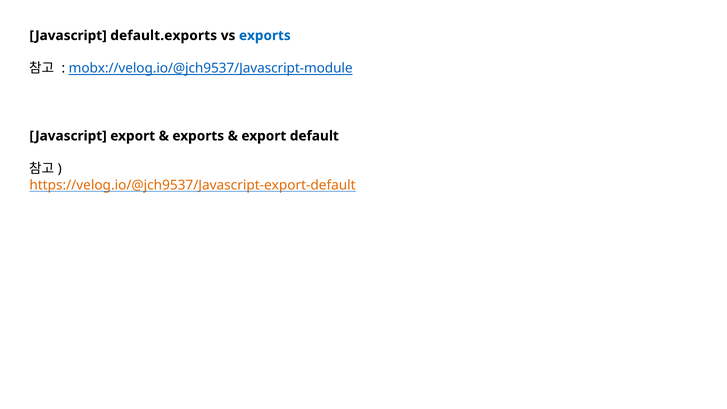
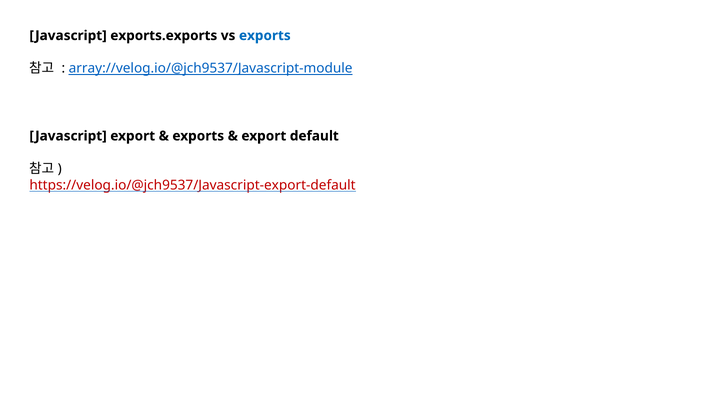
default.exports: default.exports -> exports.exports
mobx://velog.io/@jch9537/Javascript-module: mobx://velog.io/@jch9537/Javascript-module -> array://velog.io/@jch9537/Javascript-module
https://velog.io/@jch9537/Javascript-export-default colour: orange -> red
